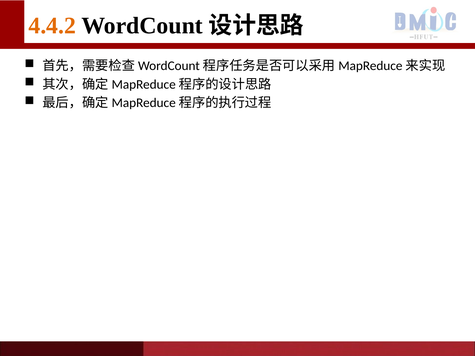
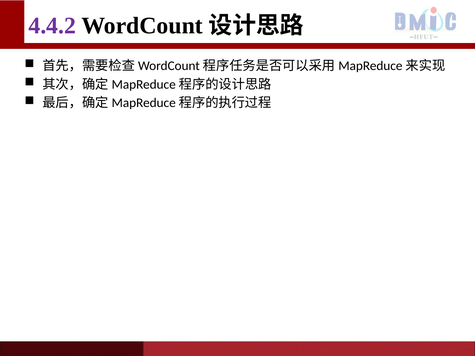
4.4.2 colour: orange -> purple
